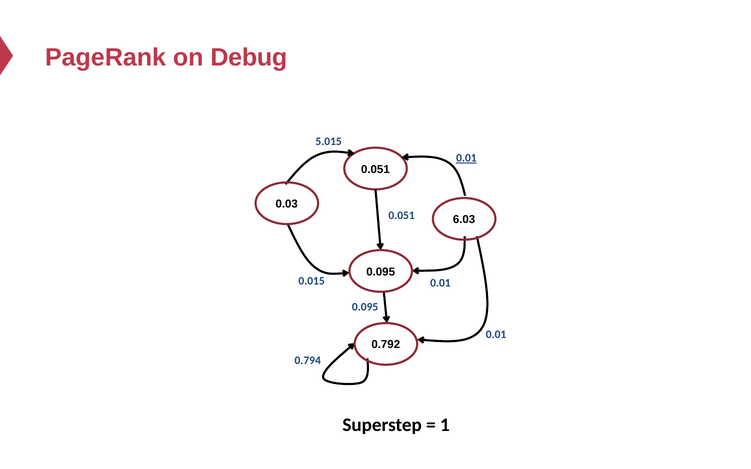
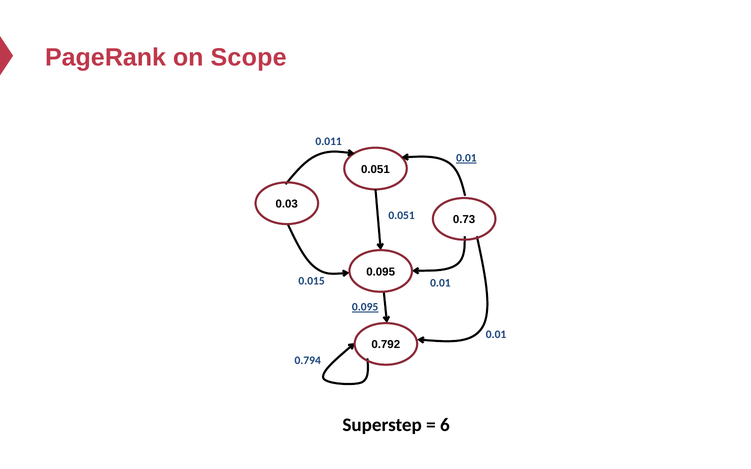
Debug: Debug -> Scope
5.015: 5.015 -> 0.011
6.03: 6.03 -> 0.73
0.095 at (365, 307) underline: none -> present
1: 1 -> 6
